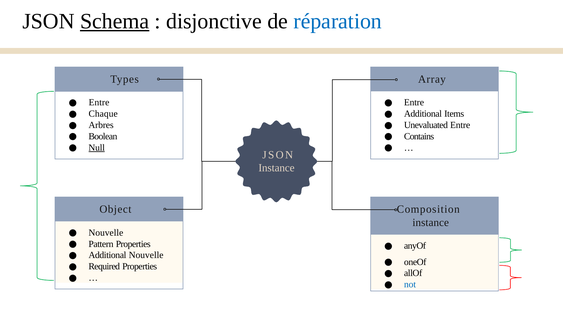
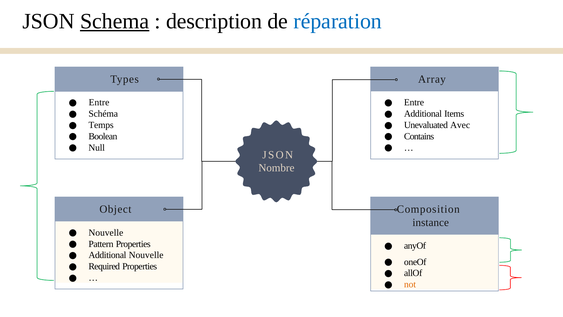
disjonctive: disjonctive -> description
Chaque: Chaque -> Schéma
Arbres: Arbres -> Temps
Unevaluated Entre: Entre -> Avec
Null underline: present -> none
Instance at (277, 168): Instance -> Nombre
not colour: blue -> orange
